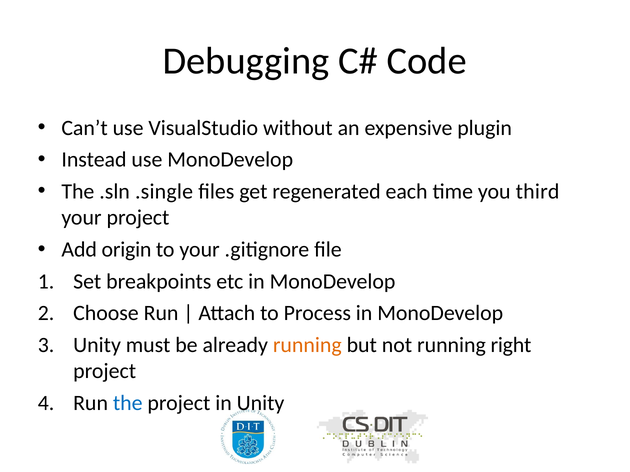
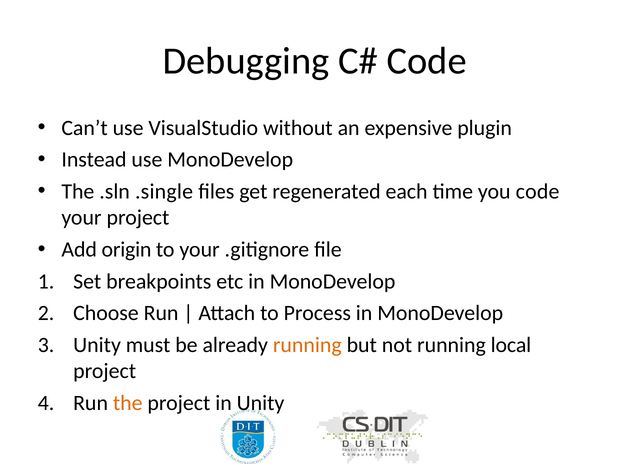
you third: third -> code
right: right -> local
the at (128, 403) colour: blue -> orange
